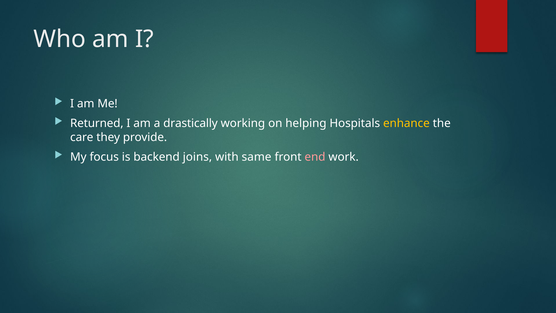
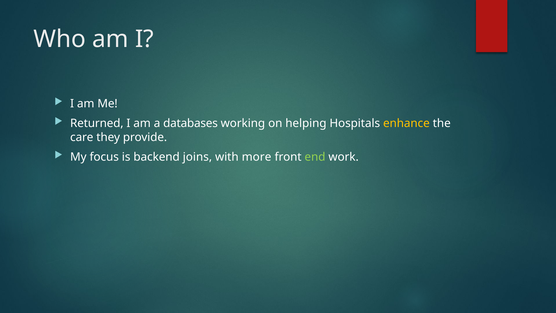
drastically: drastically -> databases
same: same -> more
end colour: pink -> light green
